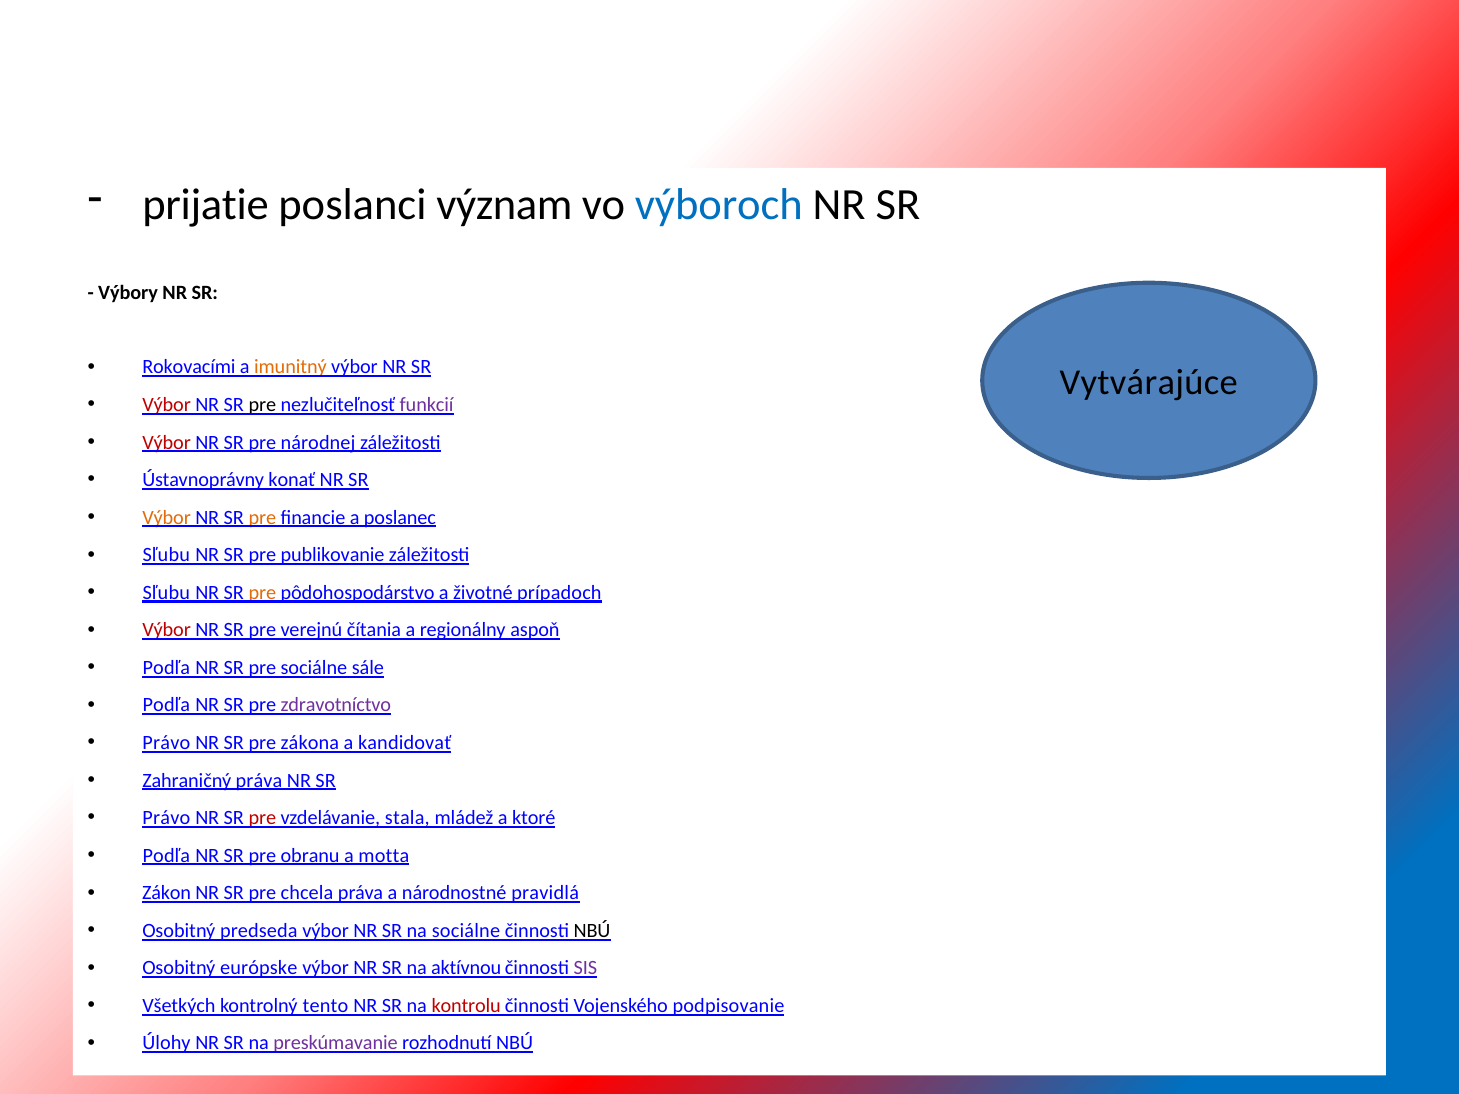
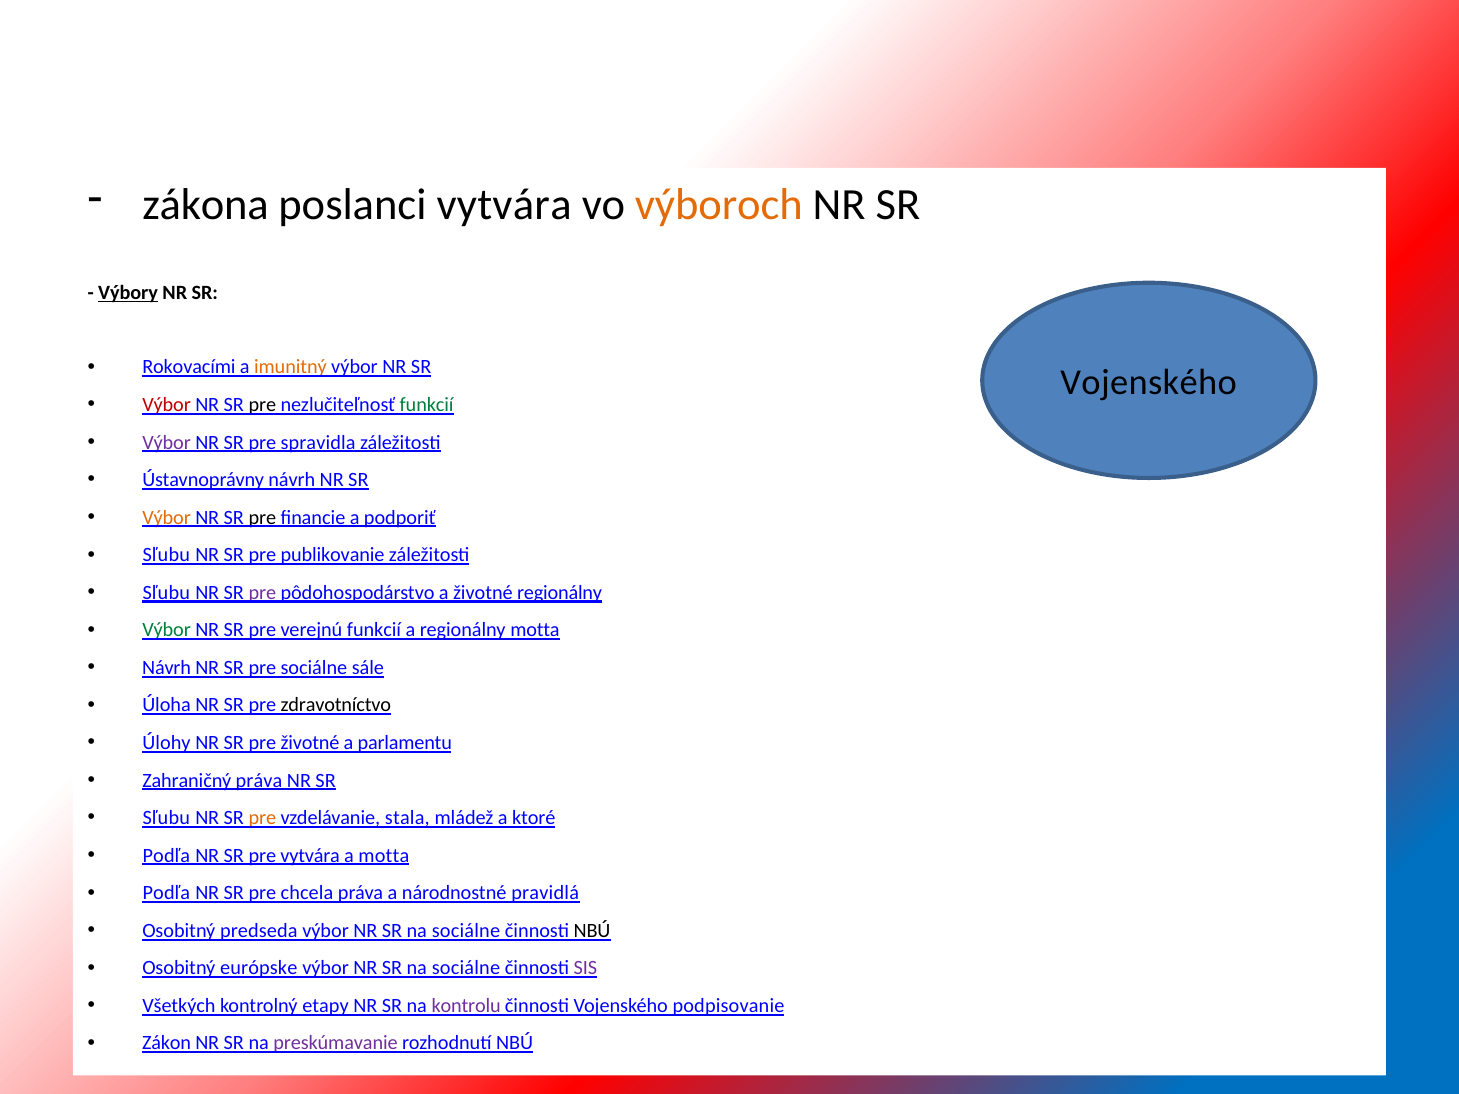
prijatie: prijatie -> zákona
poslanci význam: význam -> vytvára
výboroch colour: blue -> orange
Výbory underline: none -> present
Vytvárajúce at (1149, 383): Vytvárajúce -> Vojenského
funkcií at (427, 405) colour: purple -> green
Výbor at (167, 442) colour: red -> purple
národnej: národnej -> spravidla
Ústavnoprávny konať: konať -> návrh
pre at (262, 518) colour: orange -> black
poslanec: poslanec -> podporiť
pre at (262, 593) colour: orange -> purple
životné prípadoch: prípadoch -> regionálny
Výbor at (167, 630) colour: red -> green
verejnú čítania: čítania -> funkcií
regionálny aspoň: aspoň -> motta
Podľa at (166, 668): Podľa -> Návrh
Podľa at (166, 705): Podľa -> Úloha
zdravotníctvo colour: purple -> black
Právo at (166, 743): Právo -> Úlohy
pre zákona: zákona -> životné
kandidovať: kandidovať -> parlamentu
Právo at (166, 818): Právo -> Sľubu
pre at (262, 818) colour: red -> orange
pre obranu: obranu -> vytvára
Zákon at (167, 893): Zákon -> Podľa
aktívnou at (466, 968): aktívnou -> sociálne
tento: tento -> etapy
kontrolu colour: red -> purple
Úlohy: Úlohy -> Zákon
